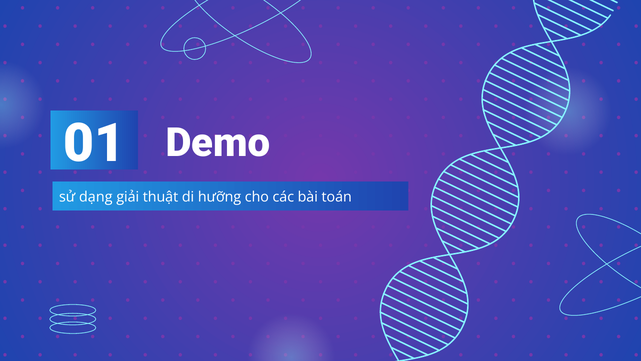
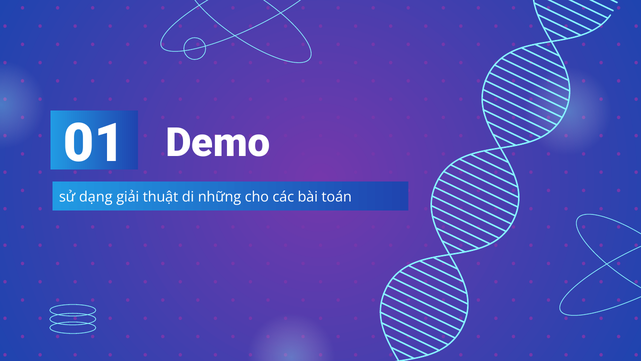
hưỡng: hưỡng -> những
